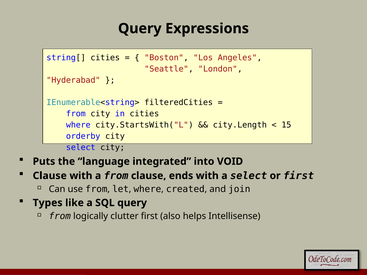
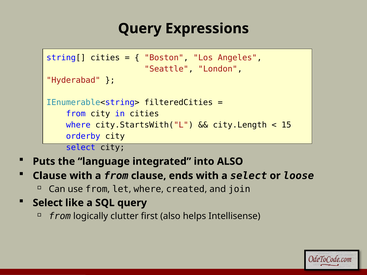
into VOID: VOID -> ALSO
or first: first -> loose
Types at (48, 203): Types -> Select
